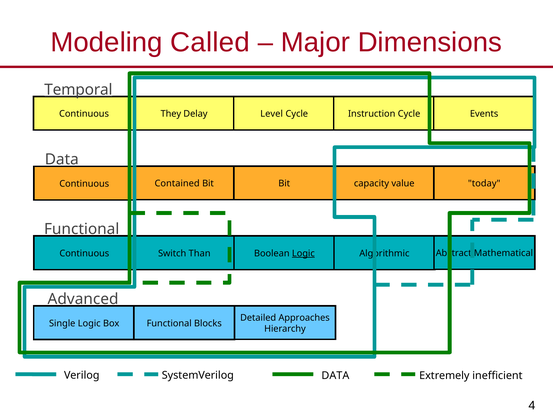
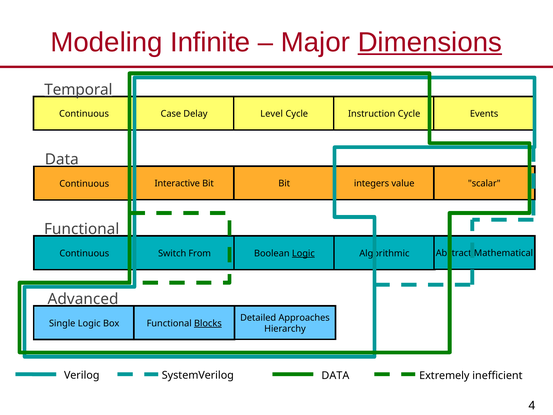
Called: Called -> Infinite
Dimensions underline: none -> present
They: They -> Case
Contained: Contained -> Interactive
capacity: capacity -> integers
today: today -> scalar
Than: Than -> From
Blocks underline: none -> present
